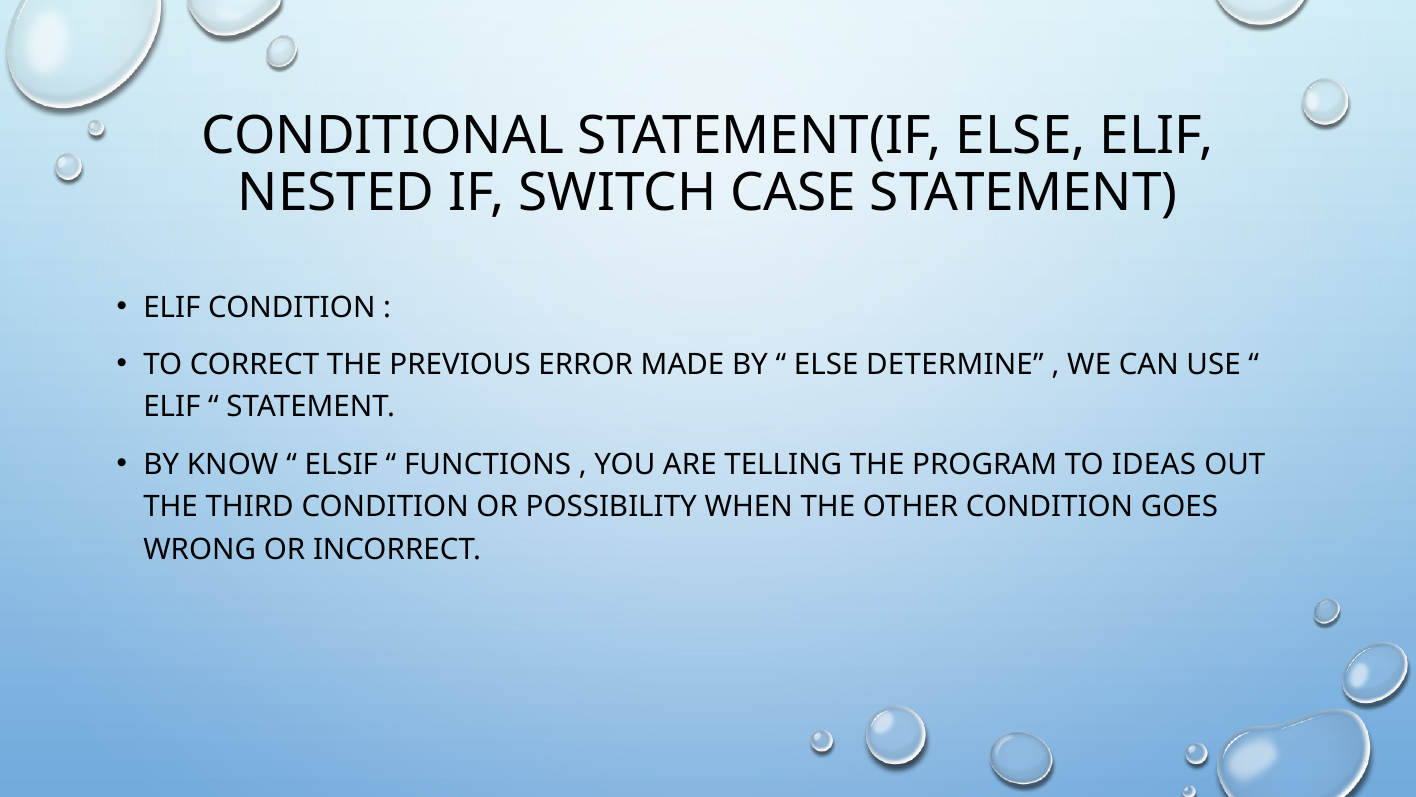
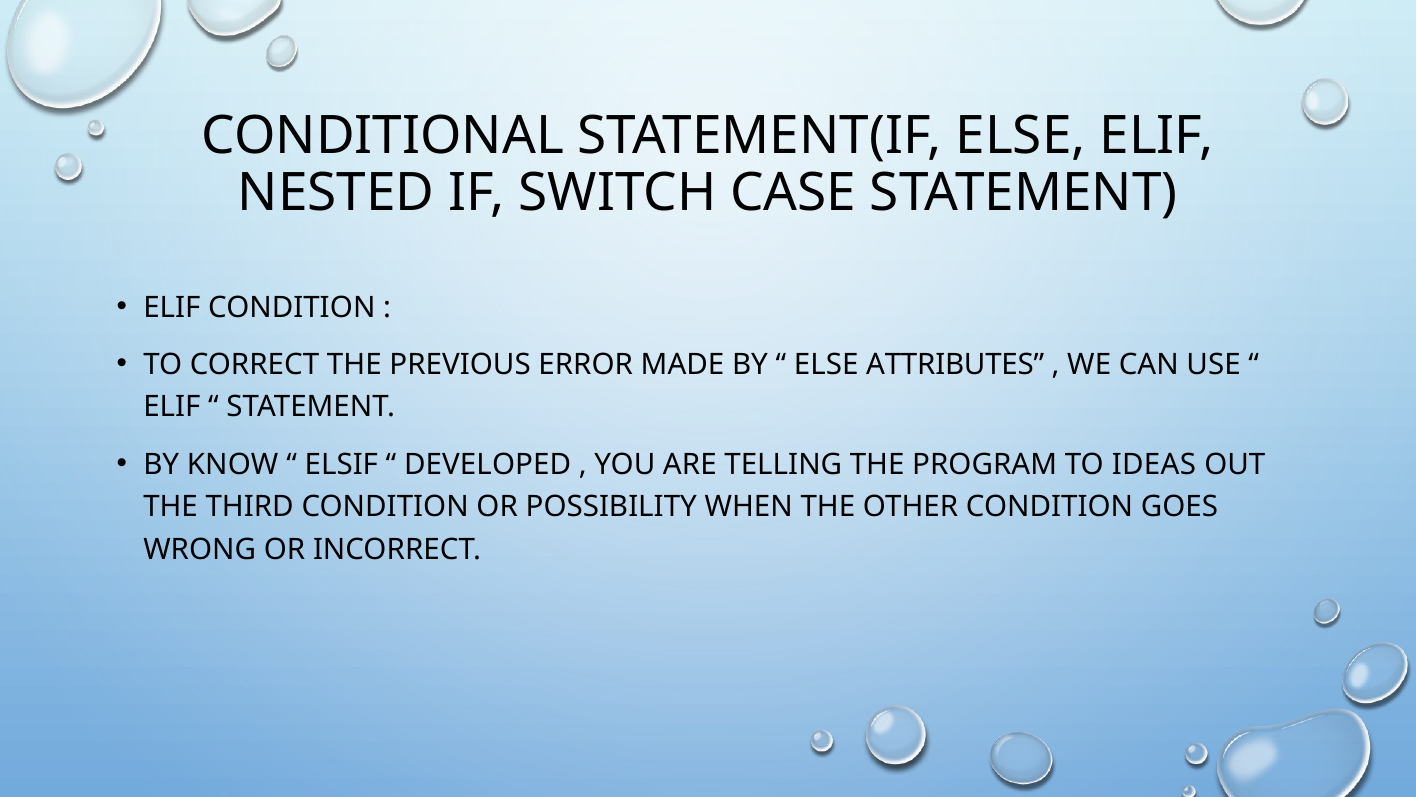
DETERMINE: DETERMINE -> ATTRIBUTES
FUNCTIONS: FUNCTIONS -> DEVELOPED
